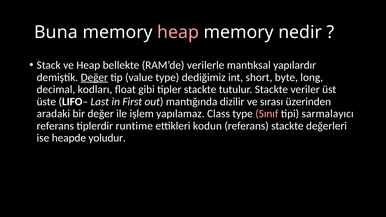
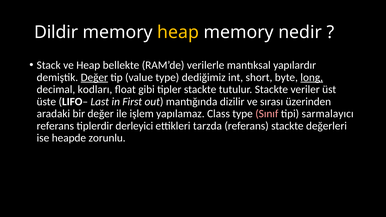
Buna: Buna -> Dildir
heap at (178, 32) colour: pink -> yellow
long underline: none -> present
runtime: runtime -> derleyici
kodun: kodun -> tarzda
yoludur: yoludur -> zorunlu
